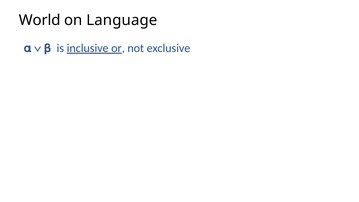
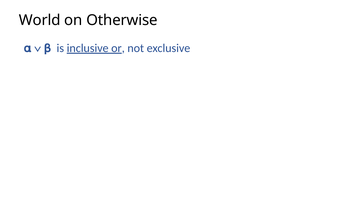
Language: Language -> Otherwise
